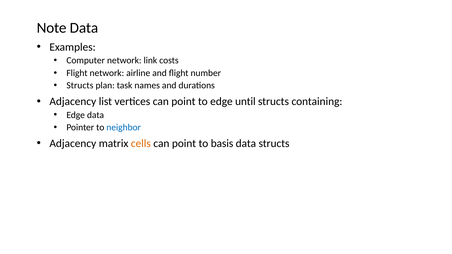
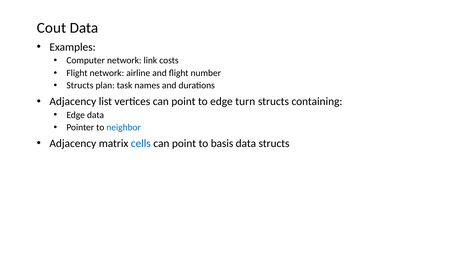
Note: Note -> Cout
until: until -> turn
cells colour: orange -> blue
